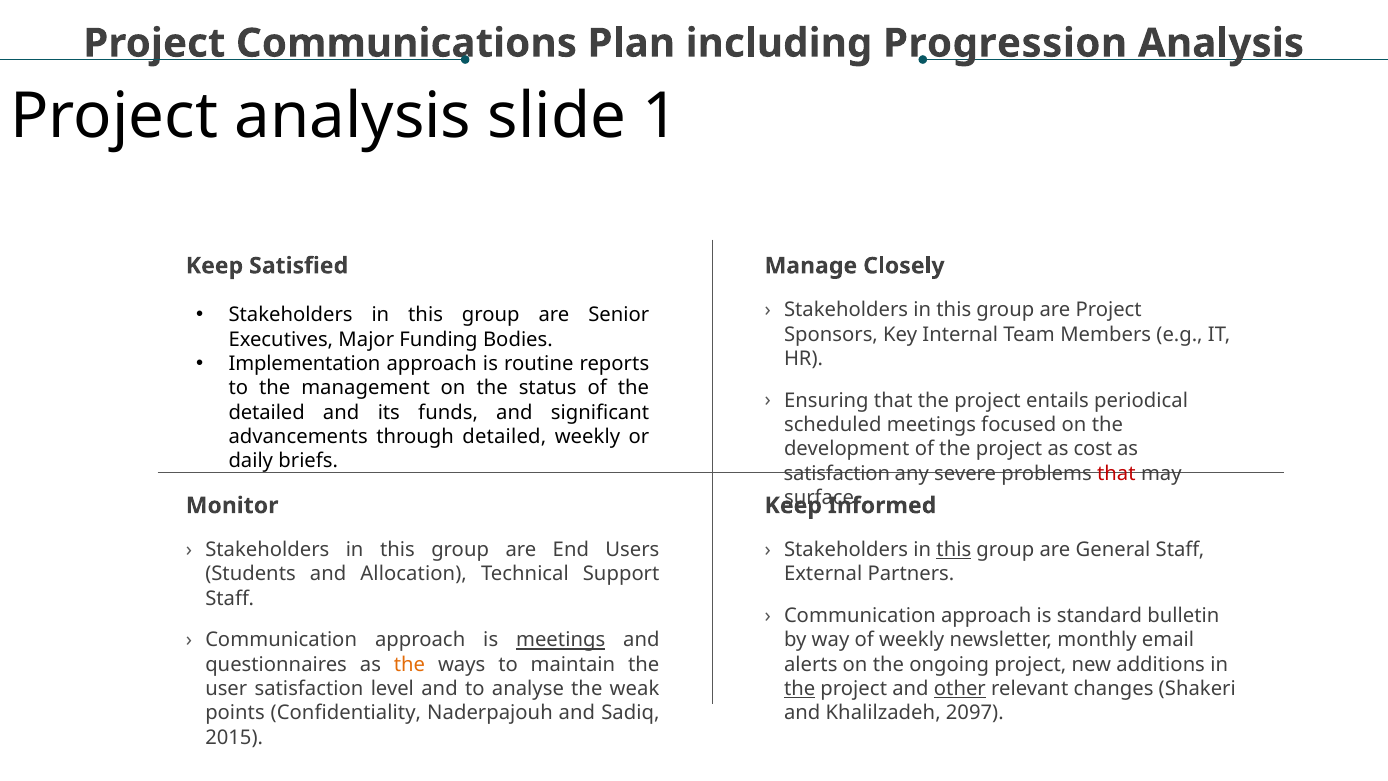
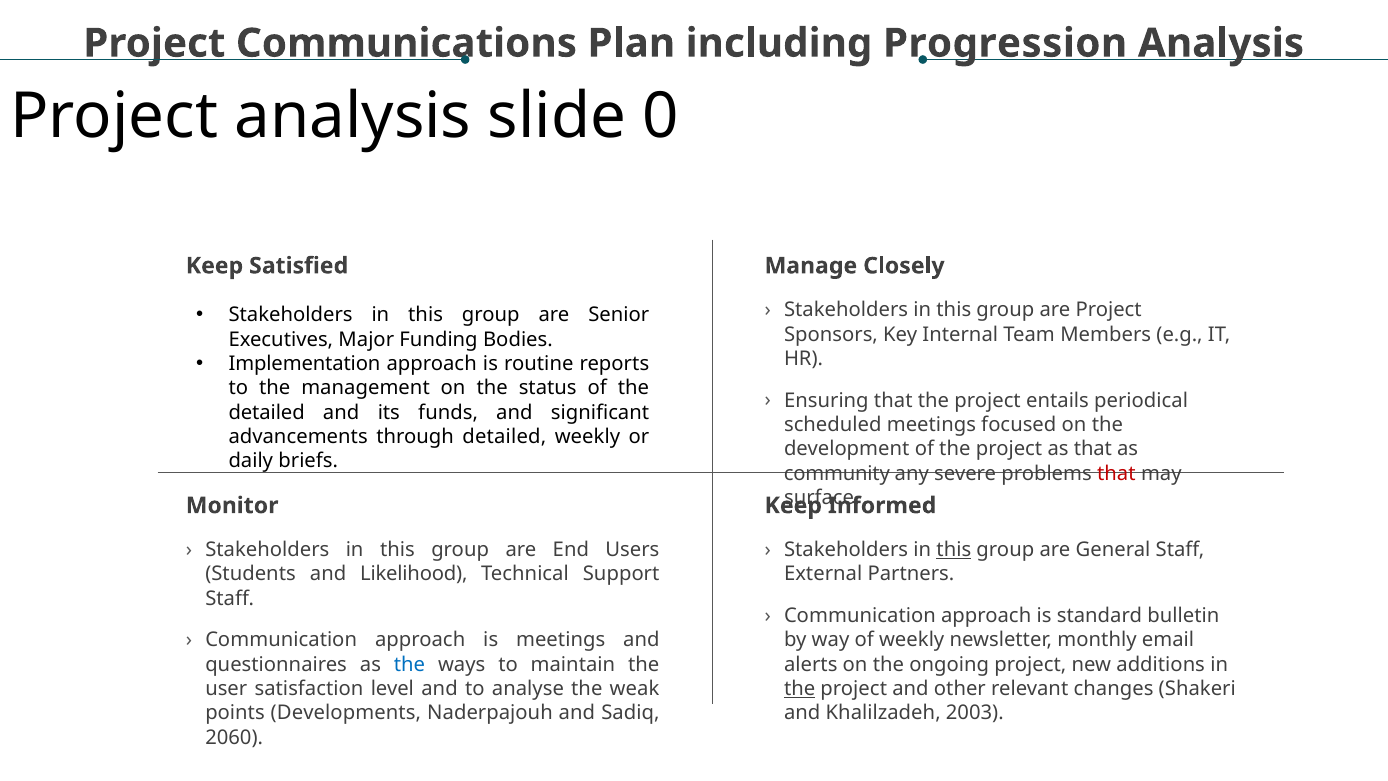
1: 1 -> 0
as cost: cost -> that
satisfaction at (837, 473): satisfaction -> community
Allocation: Allocation -> Likelihood
meetings at (561, 640) underline: present -> none
the at (409, 664) colour: orange -> blue
other underline: present -> none
2097: 2097 -> 2003
Confidentiality: Confidentiality -> Developments
2015: 2015 -> 2060
